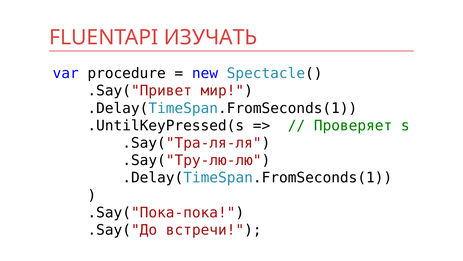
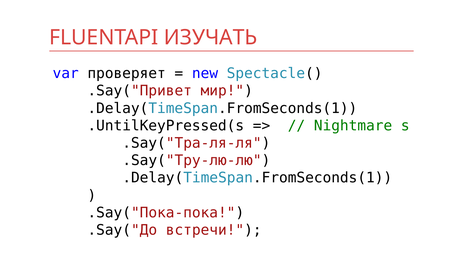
procedure: procedure -> проверяет
Проверяет: Проверяет -> Nightmare
